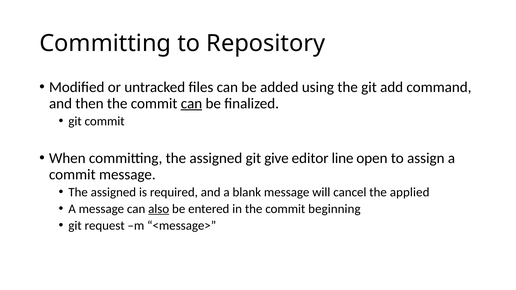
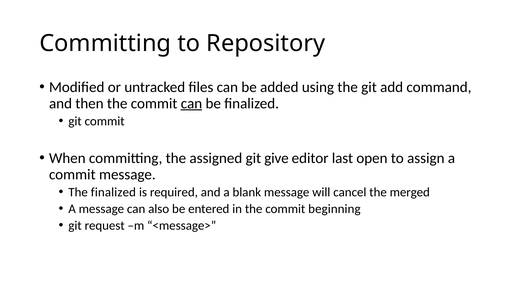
line: line -> last
assigned at (113, 192): assigned -> finalized
applied: applied -> merged
also underline: present -> none
